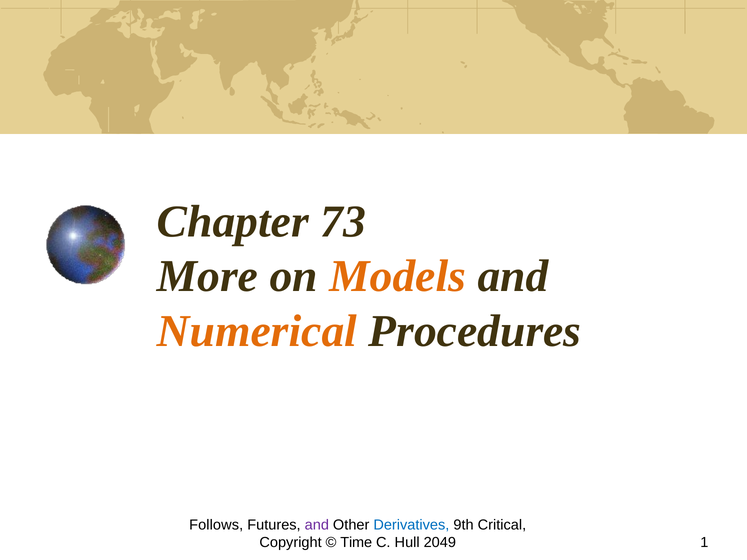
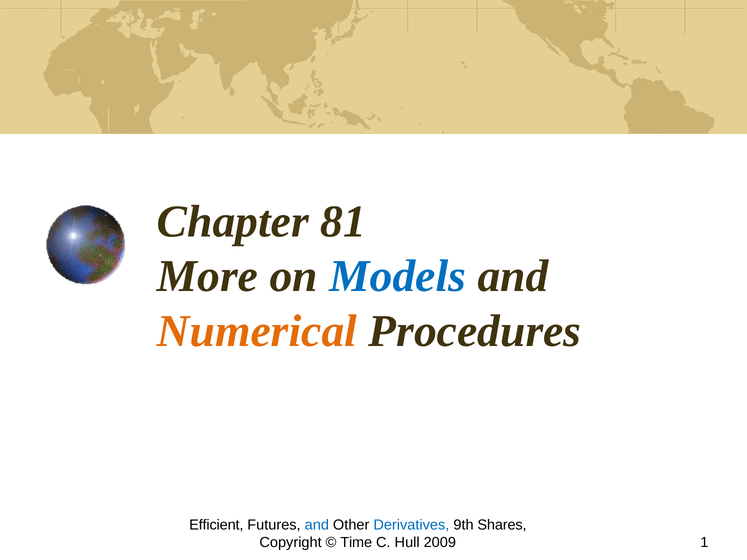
73: 73 -> 81
Models colour: orange -> blue
Follows: Follows -> Efficient
and at (317, 525) colour: purple -> blue
Critical: Critical -> Shares
2049: 2049 -> 2009
